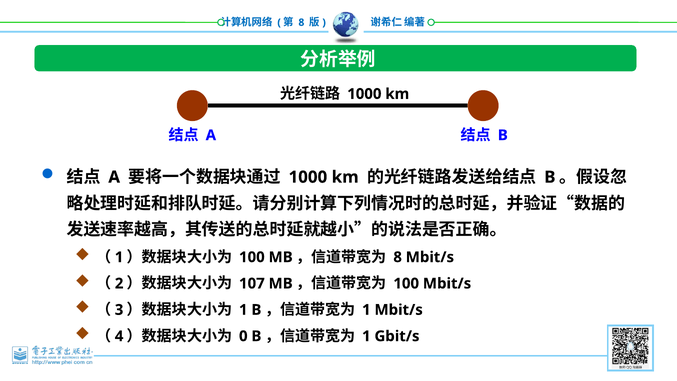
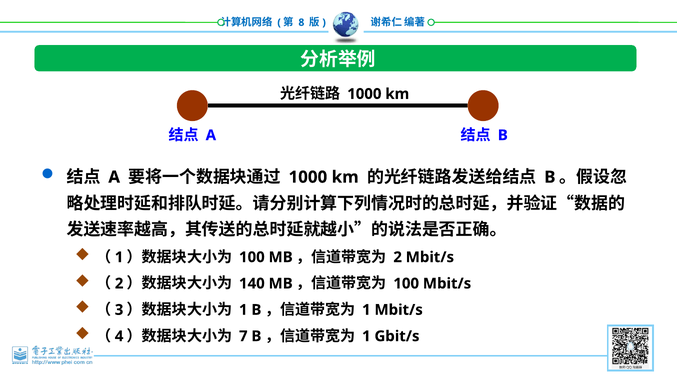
8 at (398, 257): 8 -> 2
107: 107 -> 140
0: 0 -> 7
